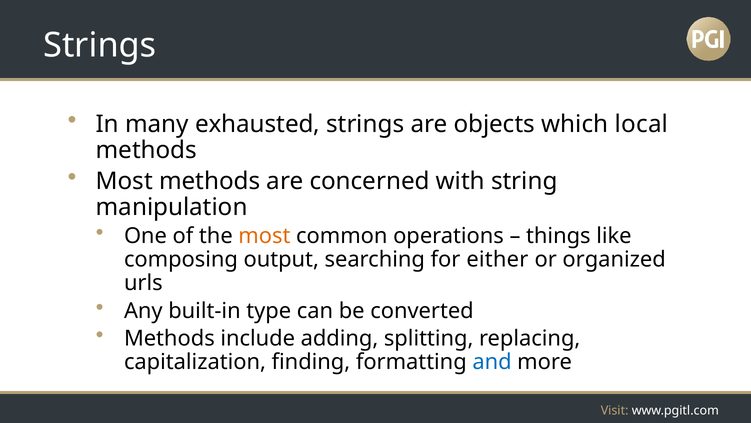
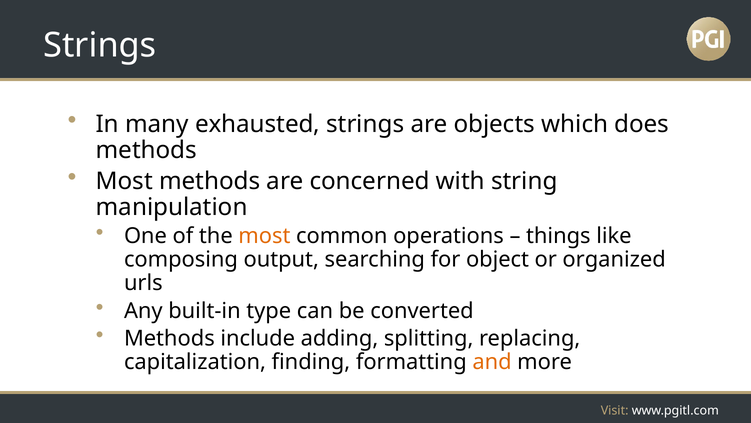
local: local -> does
either: either -> object
and colour: blue -> orange
